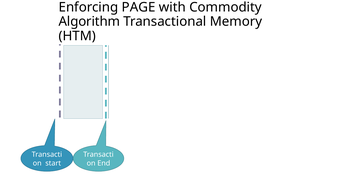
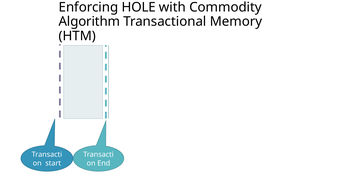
PAGE: PAGE -> HOLE
